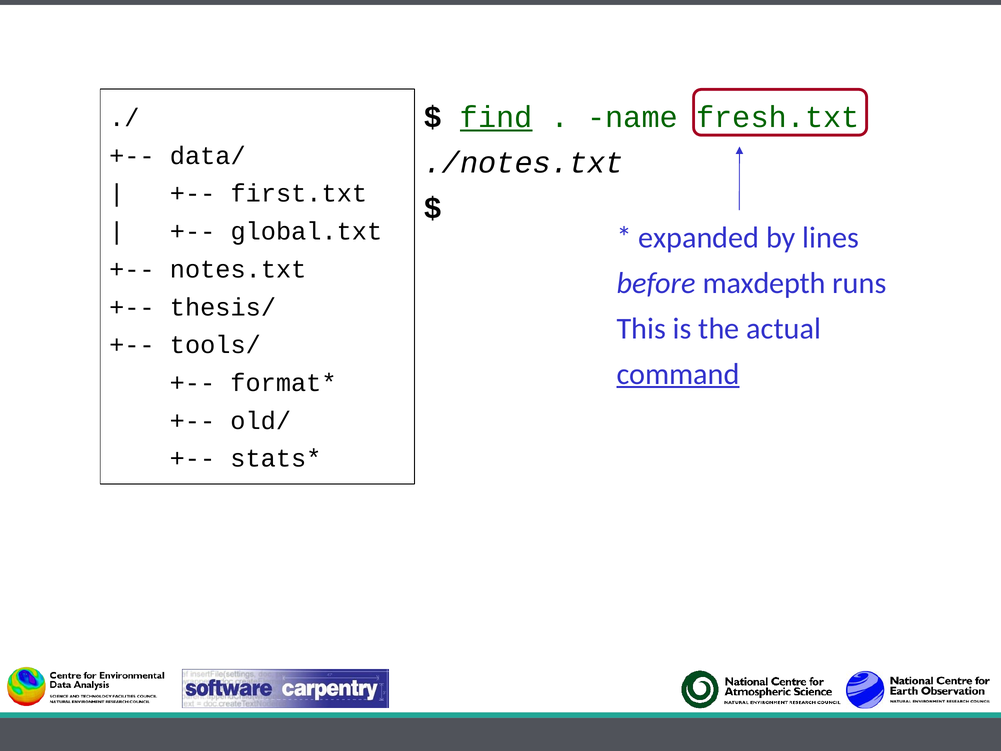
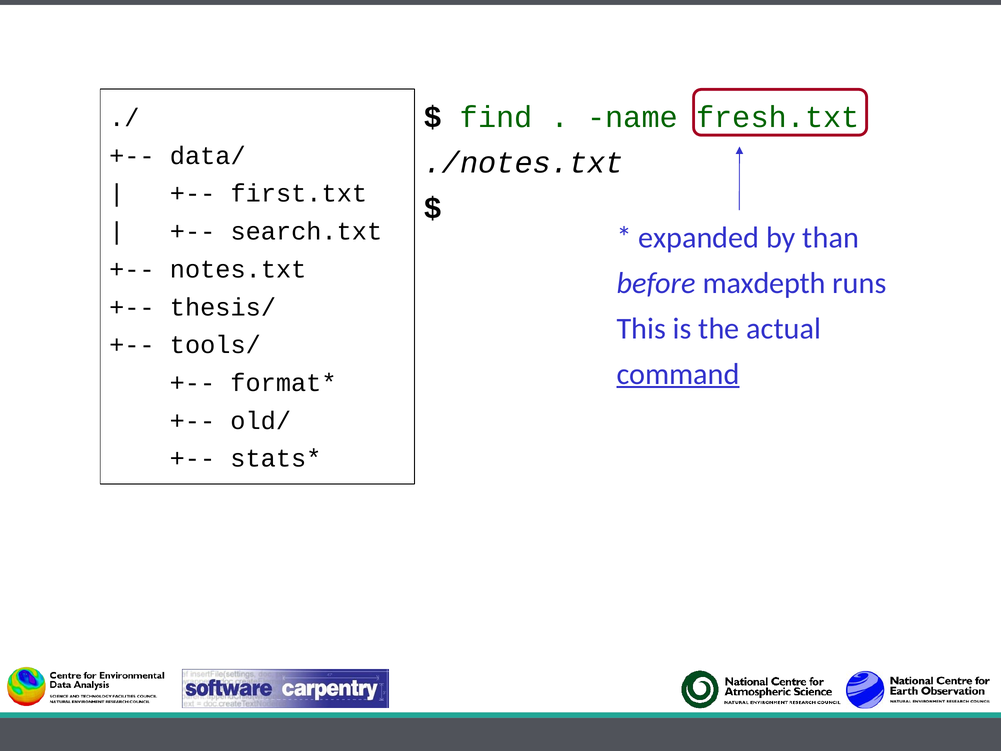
find underline: present -> none
global.txt: global.txt -> search.txt
lines: lines -> than
